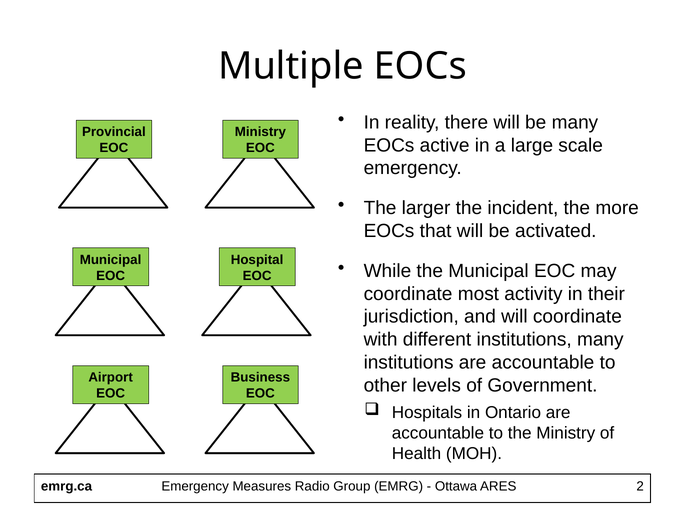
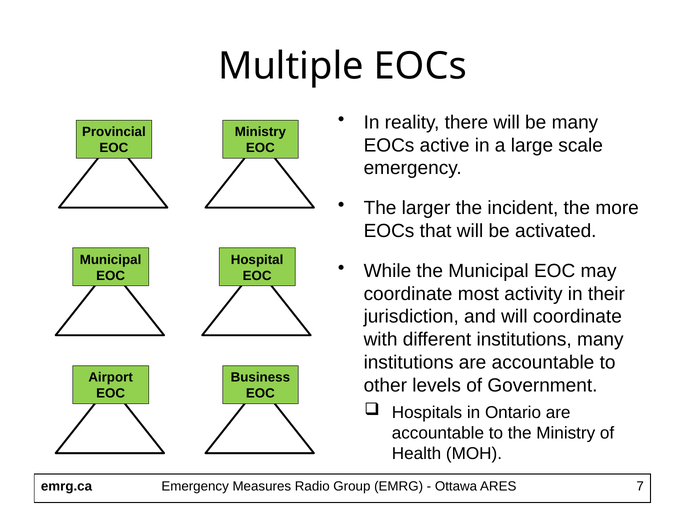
2: 2 -> 7
